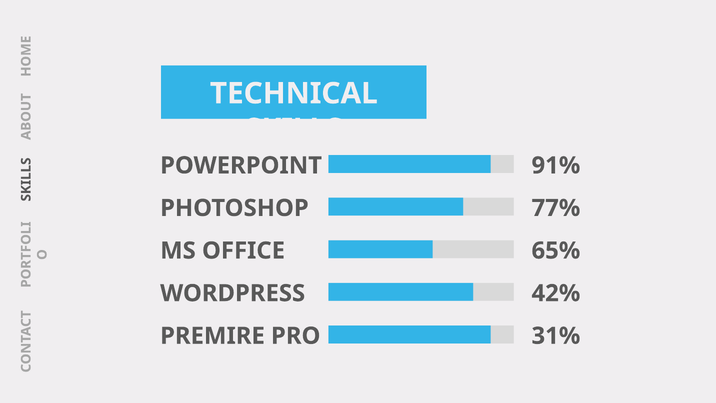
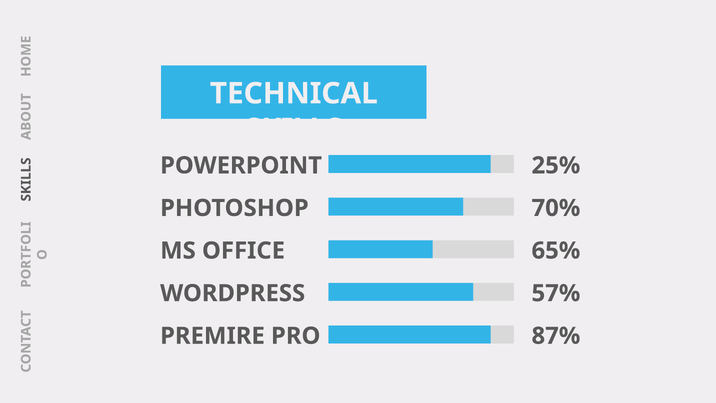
91%: 91% -> 25%
77%: 77% -> 70%
42%: 42% -> 57%
31%: 31% -> 87%
